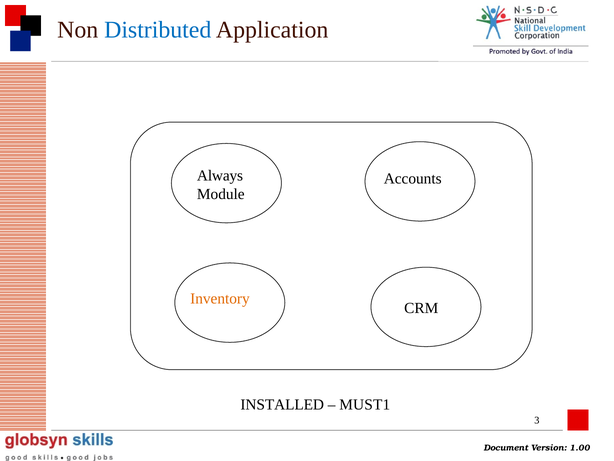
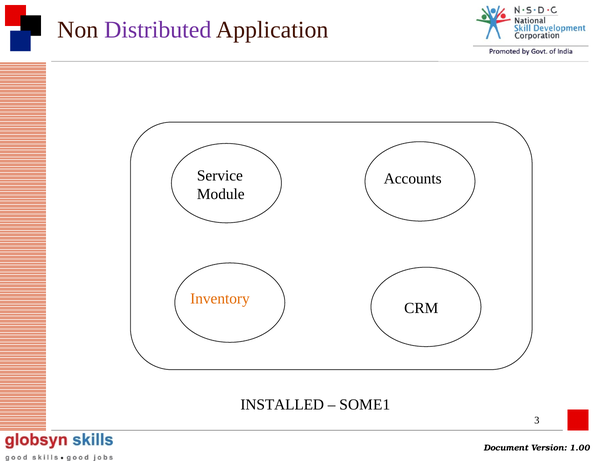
Distributed colour: blue -> purple
Always: Always -> Service
MUST1: MUST1 -> SOME1
